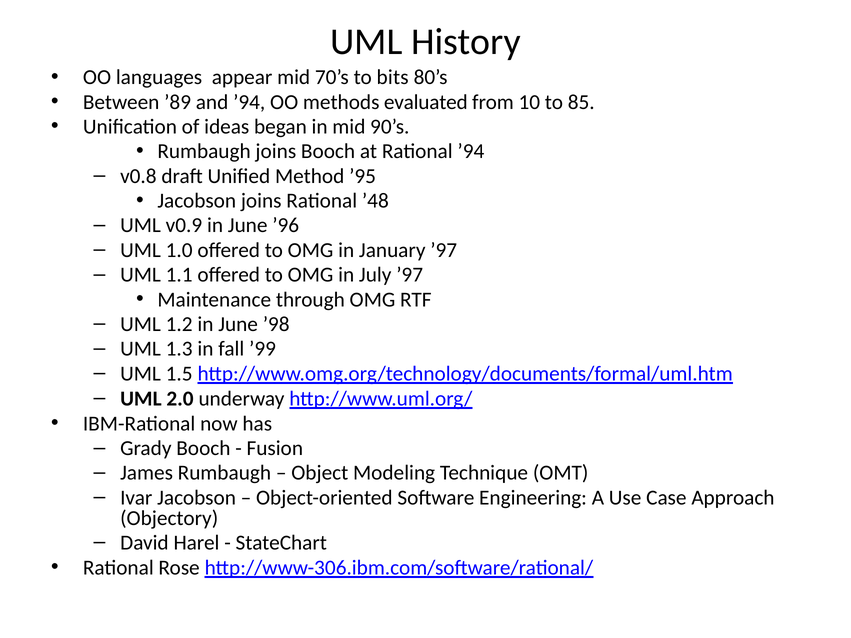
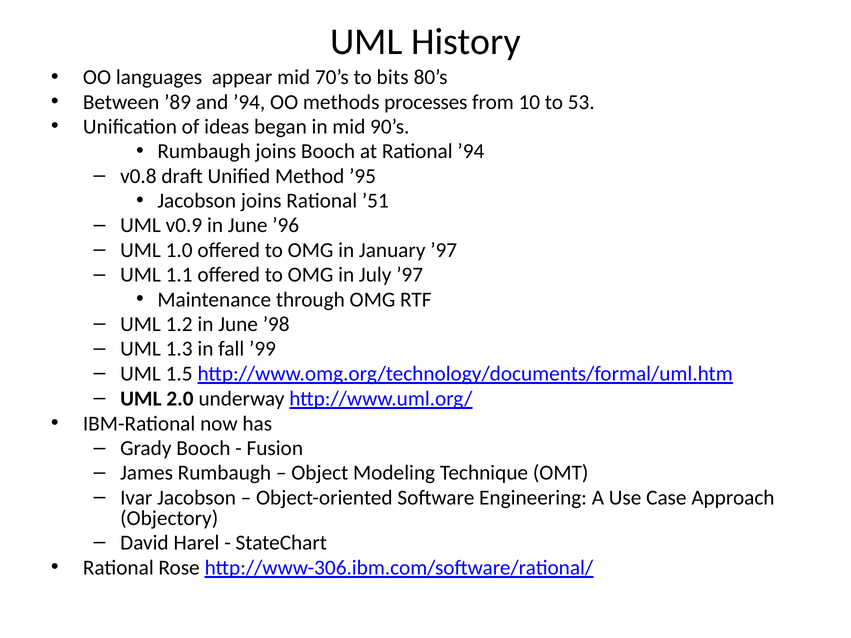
evaluated: evaluated -> processes
85: 85 -> 53
’48: ’48 -> ’51
